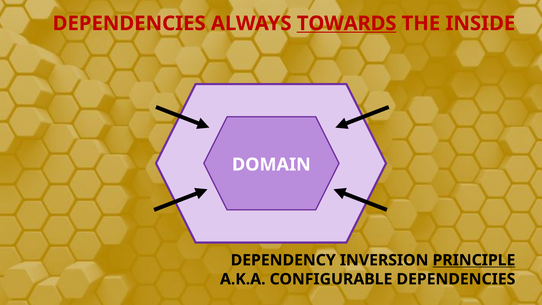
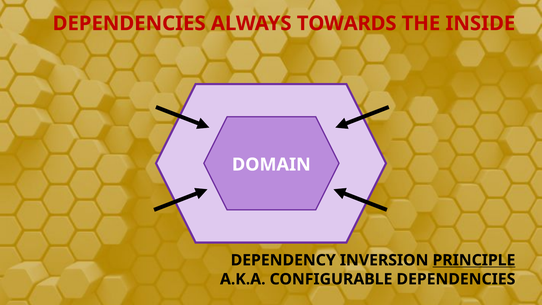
TOWARDS underline: present -> none
